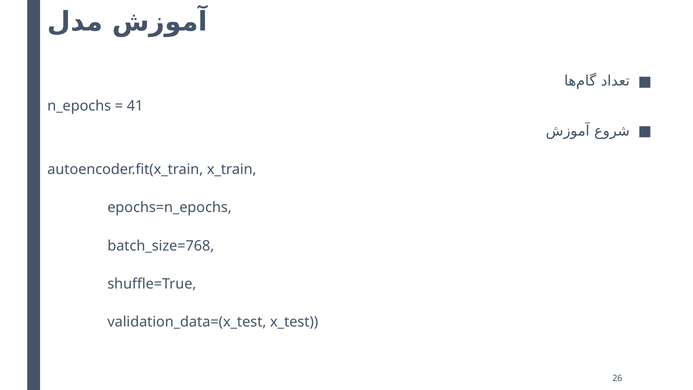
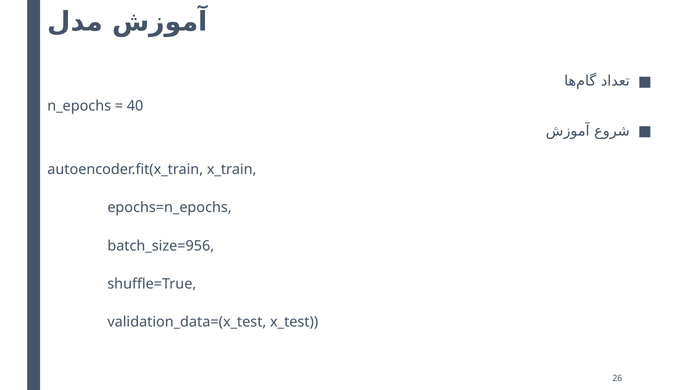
41: 41 -> 40
batch_size=768: batch_size=768 -> batch_size=956
